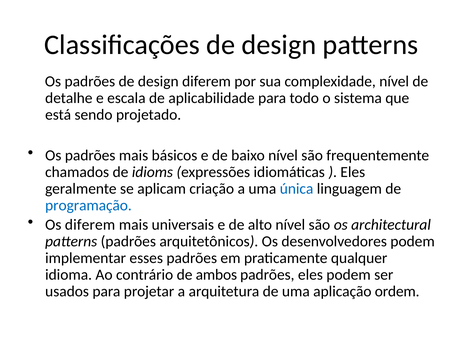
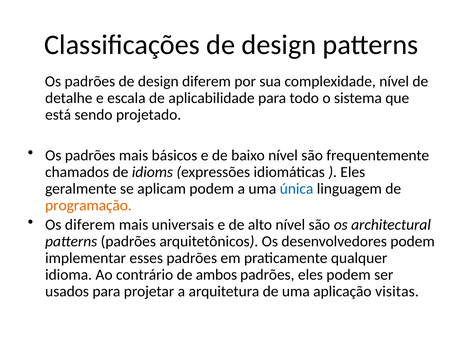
aplicam criação: criação -> podem
programação colour: blue -> orange
ordem: ordem -> visitas
